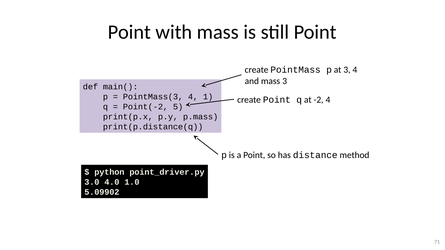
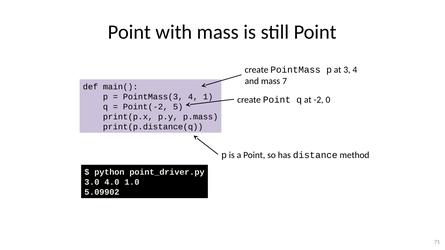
mass 3: 3 -> 7
-2 4: 4 -> 0
